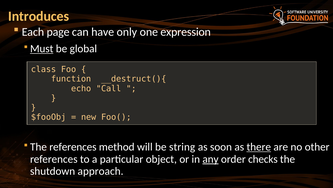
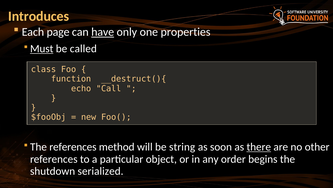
have underline: none -> present
expression: expression -> properties
global: global -> called
any underline: present -> none
checks: checks -> begins
approach: approach -> serialized
